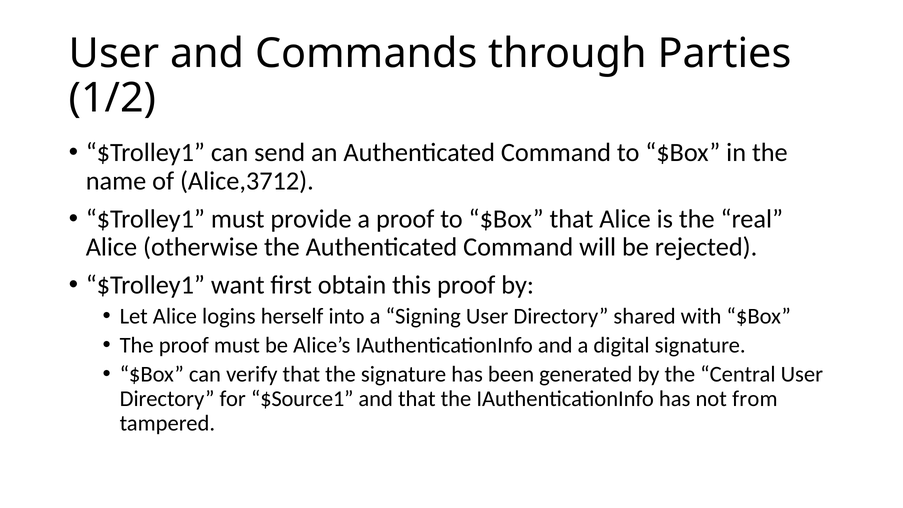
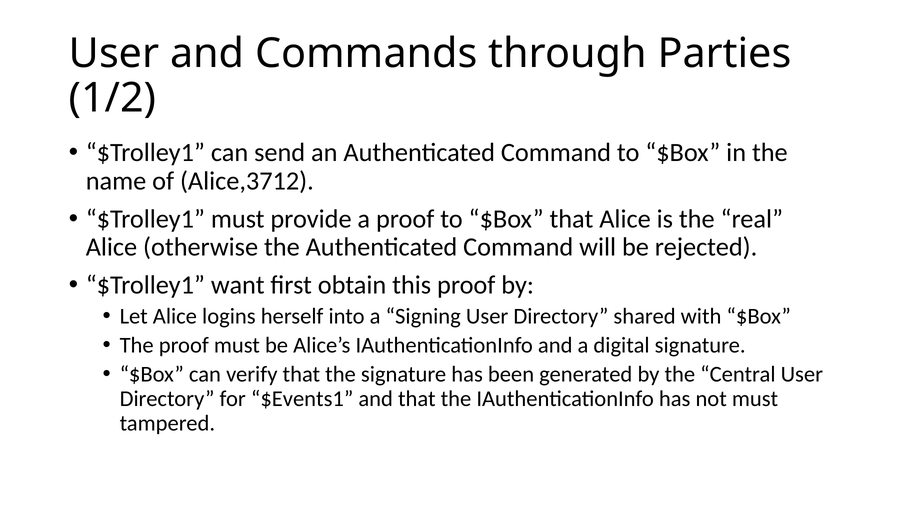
$Source1: $Source1 -> $Events1
not from: from -> must
